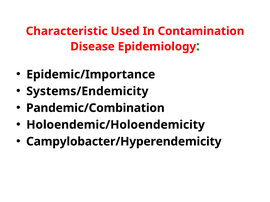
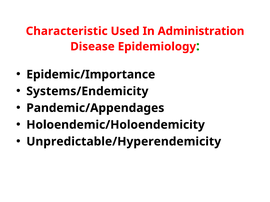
Contamination: Contamination -> Administration
Pandemic/Combination: Pandemic/Combination -> Pandemic/Appendages
Campylobacter/Hyperendemicity: Campylobacter/Hyperendemicity -> Unpredictable/Hyperendemicity
